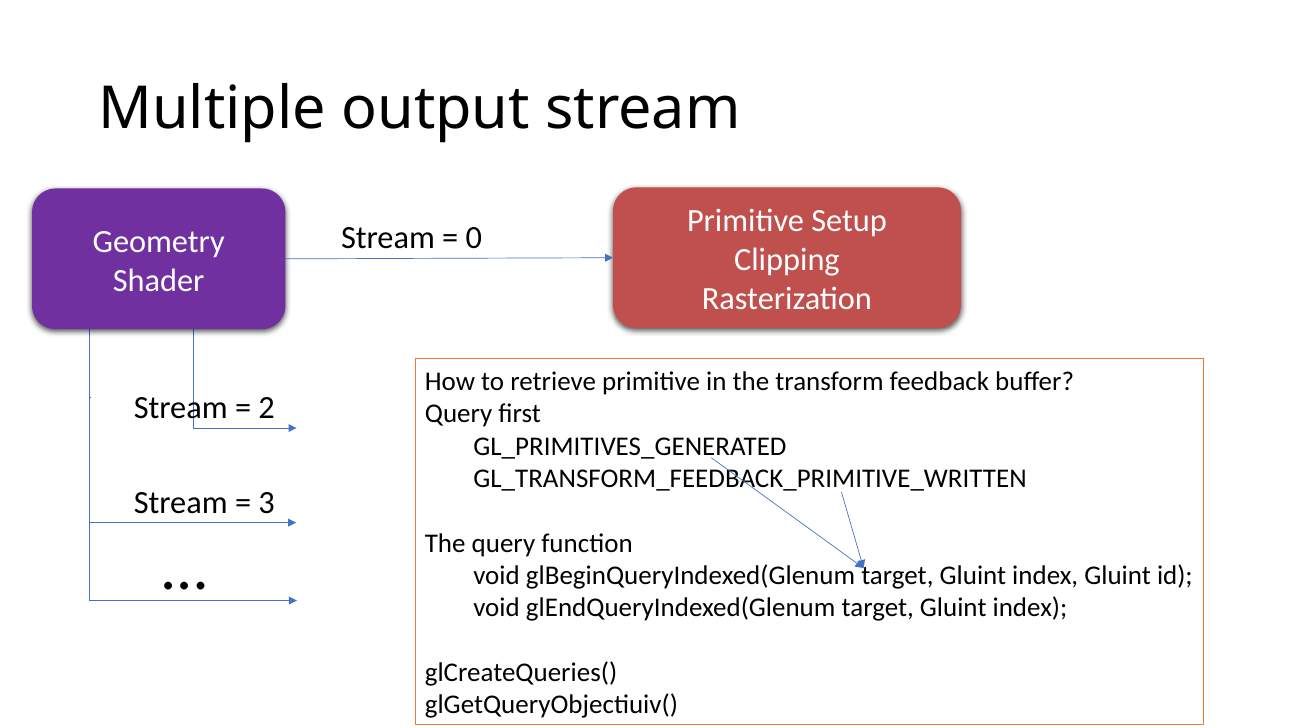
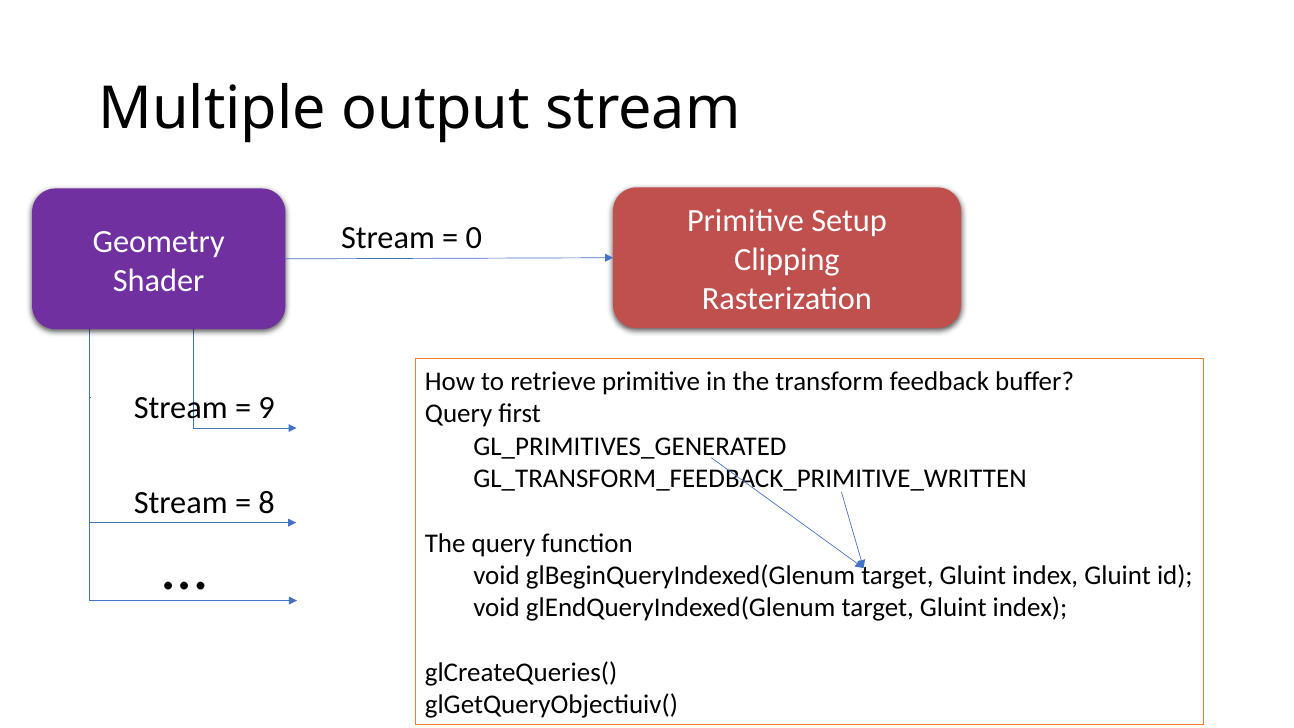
2: 2 -> 9
3: 3 -> 8
